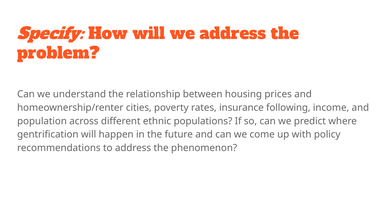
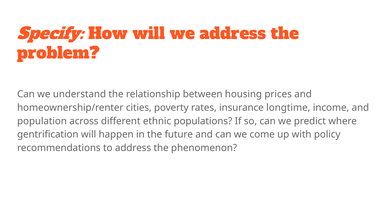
following: following -> longtime
